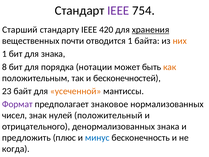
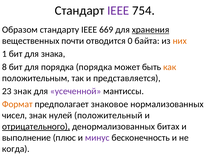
Старший: Старший -> Образом
420: 420 -> 669
отводится 1: 1 -> 0
порядка нотации: нотации -> порядка
бесконечностей: бесконечностей -> представляется
23 байт: байт -> знак
усеченной colour: orange -> purple
Формат colour: purple -> orange
отрицательного underline: none -> present
денормализованных знака: знака -> битах
предложить: предложить -> выполнение
минус colour: blue -> purple
